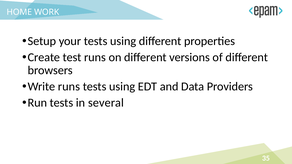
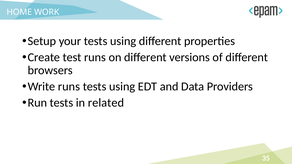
several: several -> related
